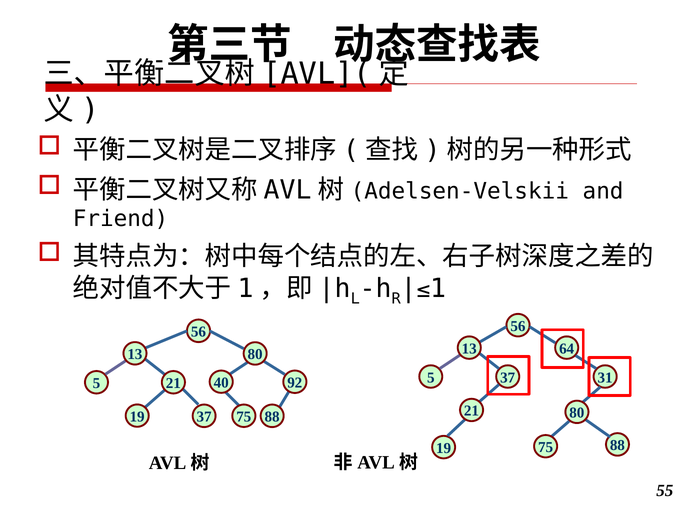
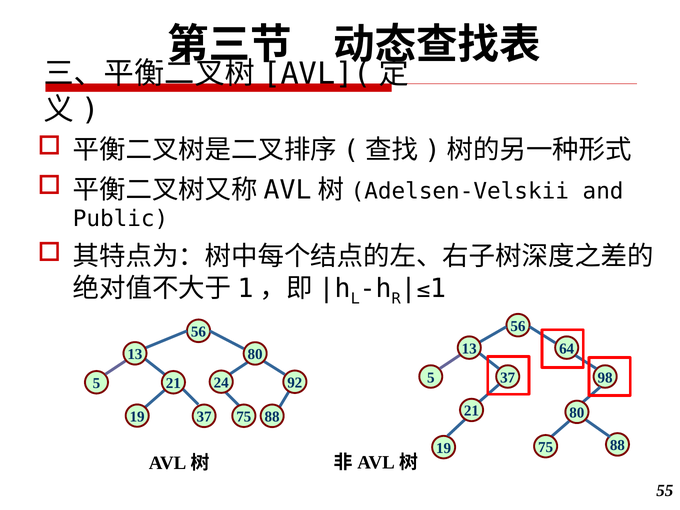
Friend: Friend -> Public
31: 31 -> 98
40: 40 -> 24
